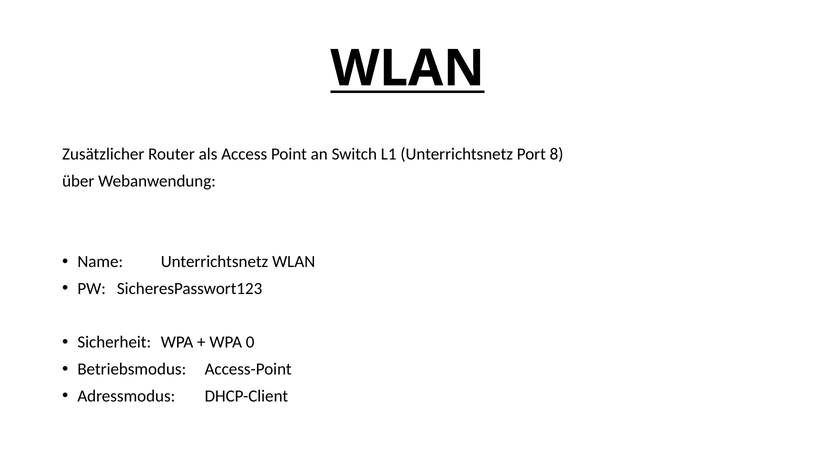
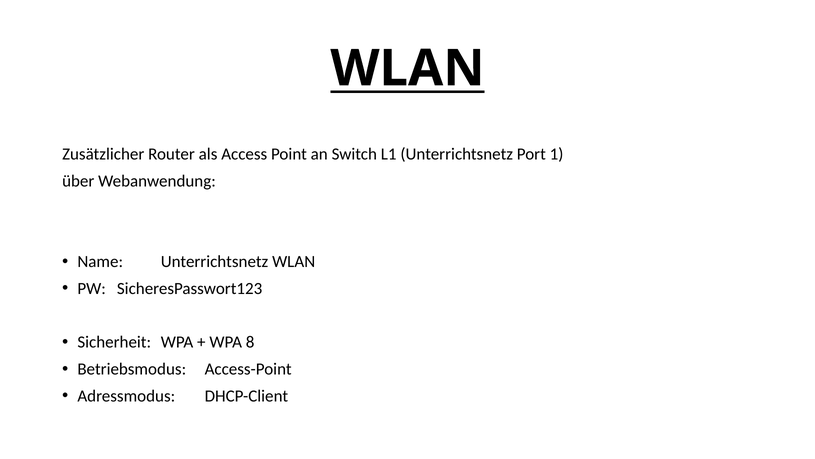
8: 8 -> 1
0: 0 -> 8
